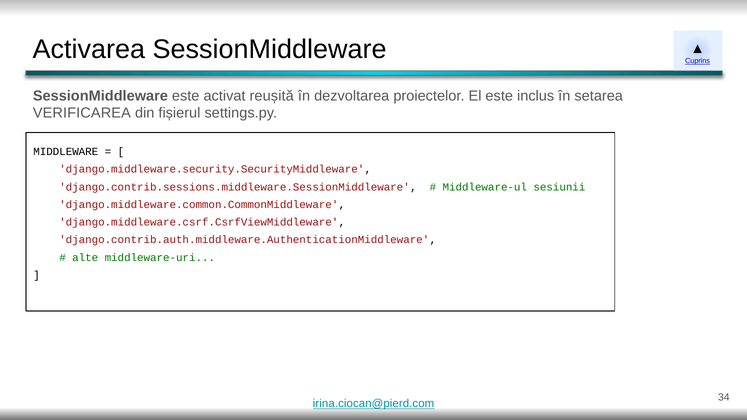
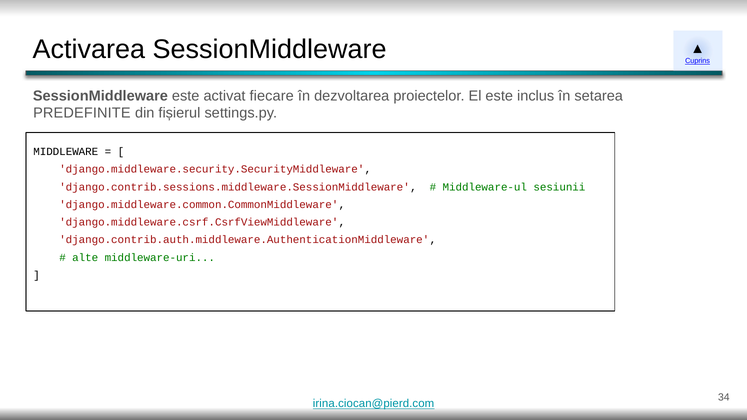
reușită: reușită -> fiecare
VERIFICAREA: VERIFICAREA -> PREDEFINITE
